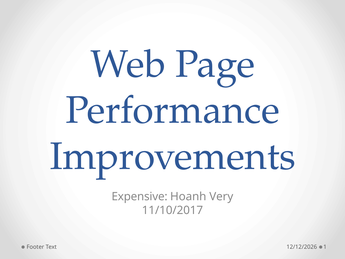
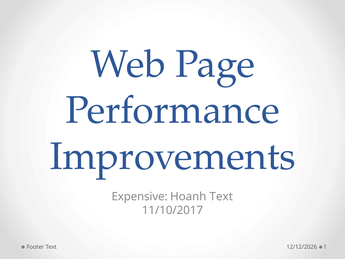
Hoanh Very: Very -> Text
